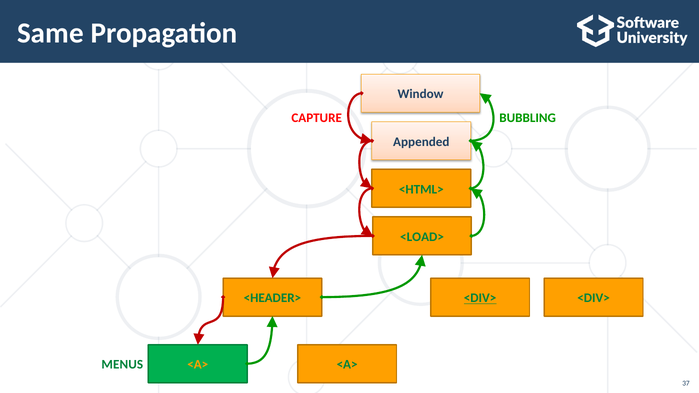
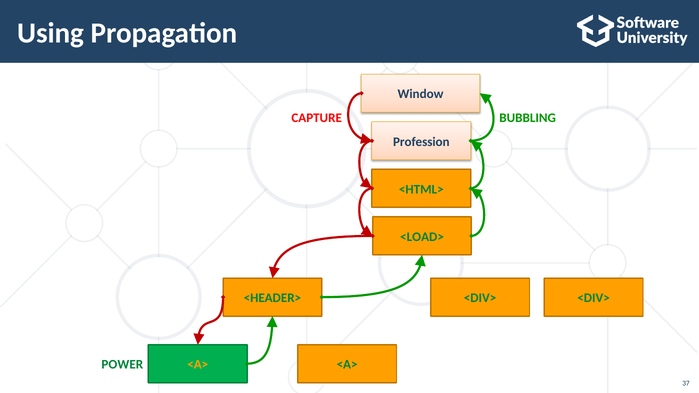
Same: Same -> Using
Appended: Appended -> Profession
<DIV> at (480, 298) underline: present -> none
MENUS: MENUS -> POWER
